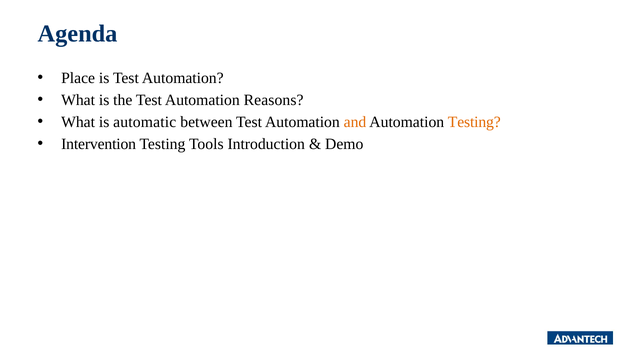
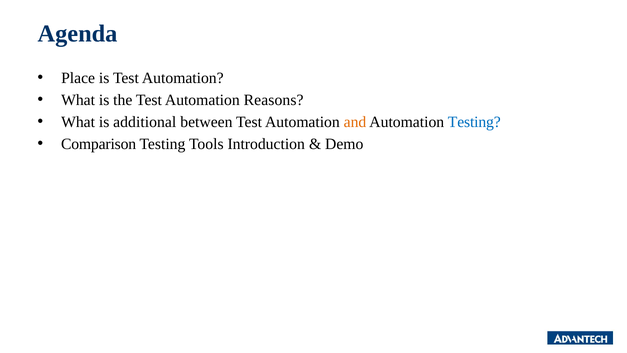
automatic: automatic -> additional
Testing at (474, 122) colour: orange -> blue
Intervention: Intervention -> Comparison
